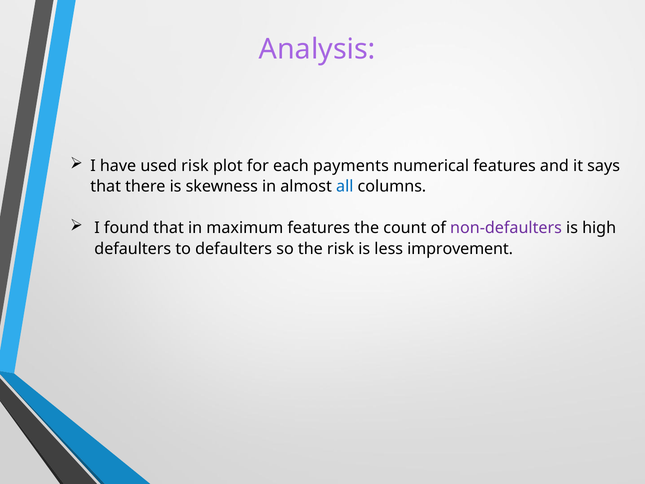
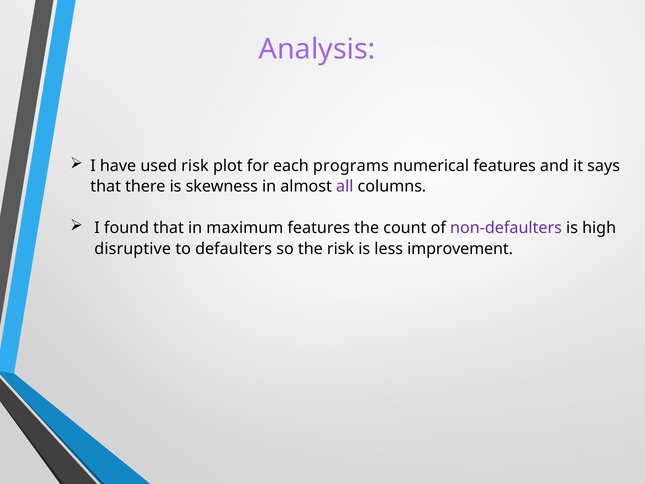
payments: payments -> programs
all colour: blue -> purple
defaulters at (133, 249): defaulters -> disruptive
